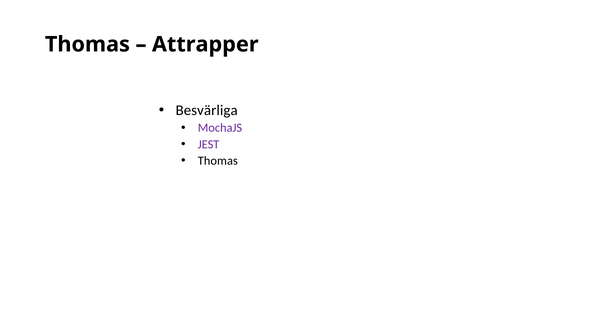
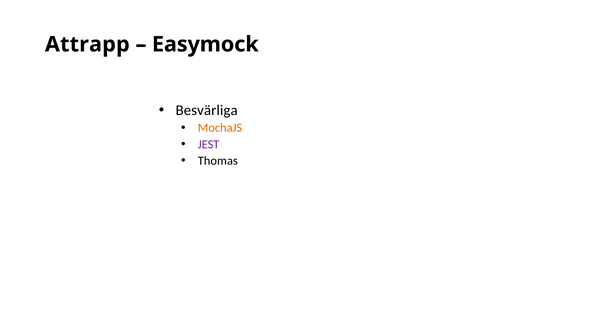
Thomas at (87, 44): Thomas -> Attrapp
Attrapper: Attrapper -> Easymock
MochaJS colour: purple -> orange
